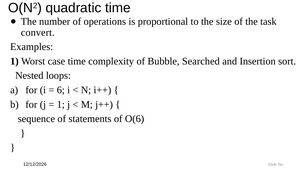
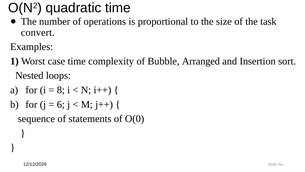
Searched: Searched -> Arranged
6: 6 -> 8
1 at (61, 104): 1 -> 6
O(6: O(6 -> O(0
